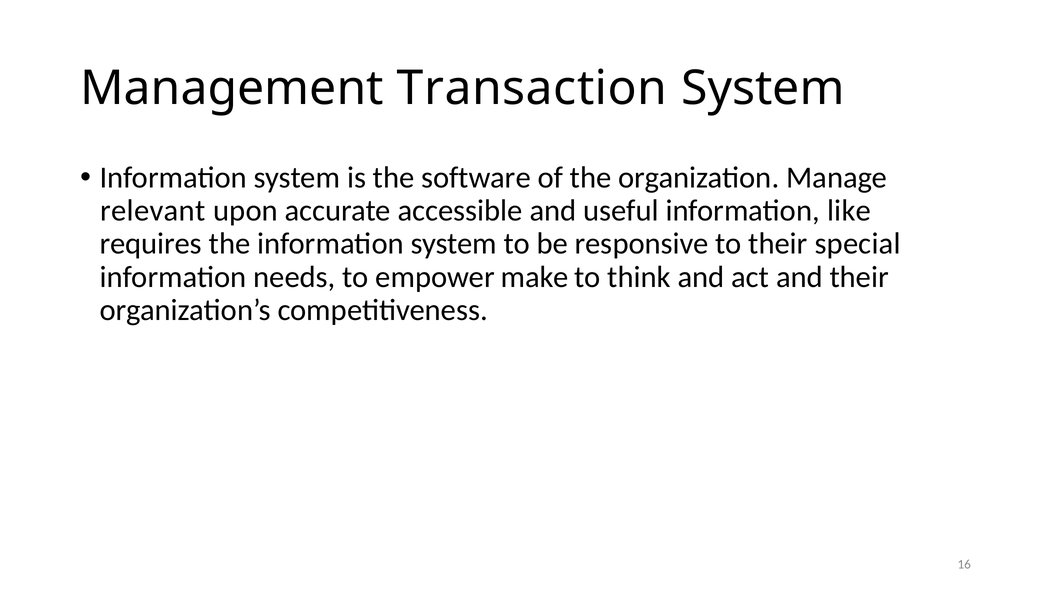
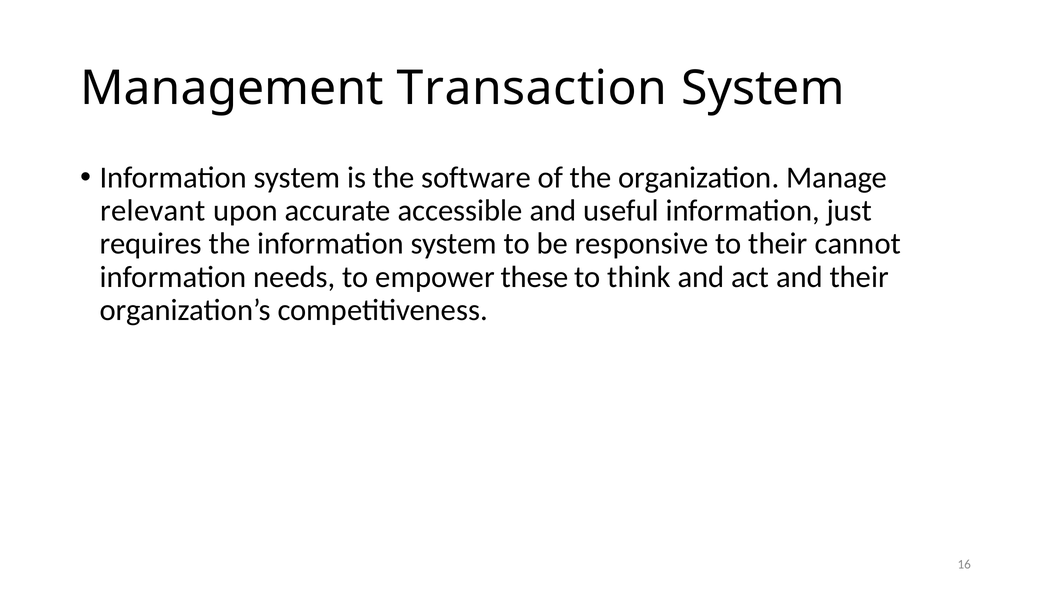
like: like -> just
special: special -> cannot
make: make -> these
